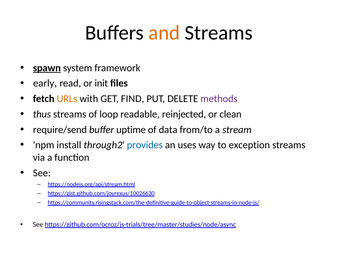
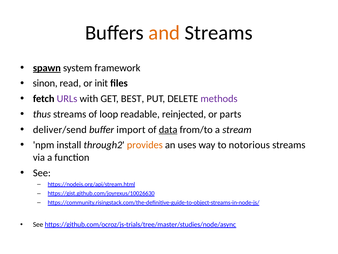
early: early -> sinon
URLs colour: orange -> purple
FIND: FIND -> BEST
clean: clean -> parts
require/send: require/send -> deliver/send
uptime: uptime -> import
data underline: none -> present
provides colour: blue -> orange
exception: exception -> notorious
